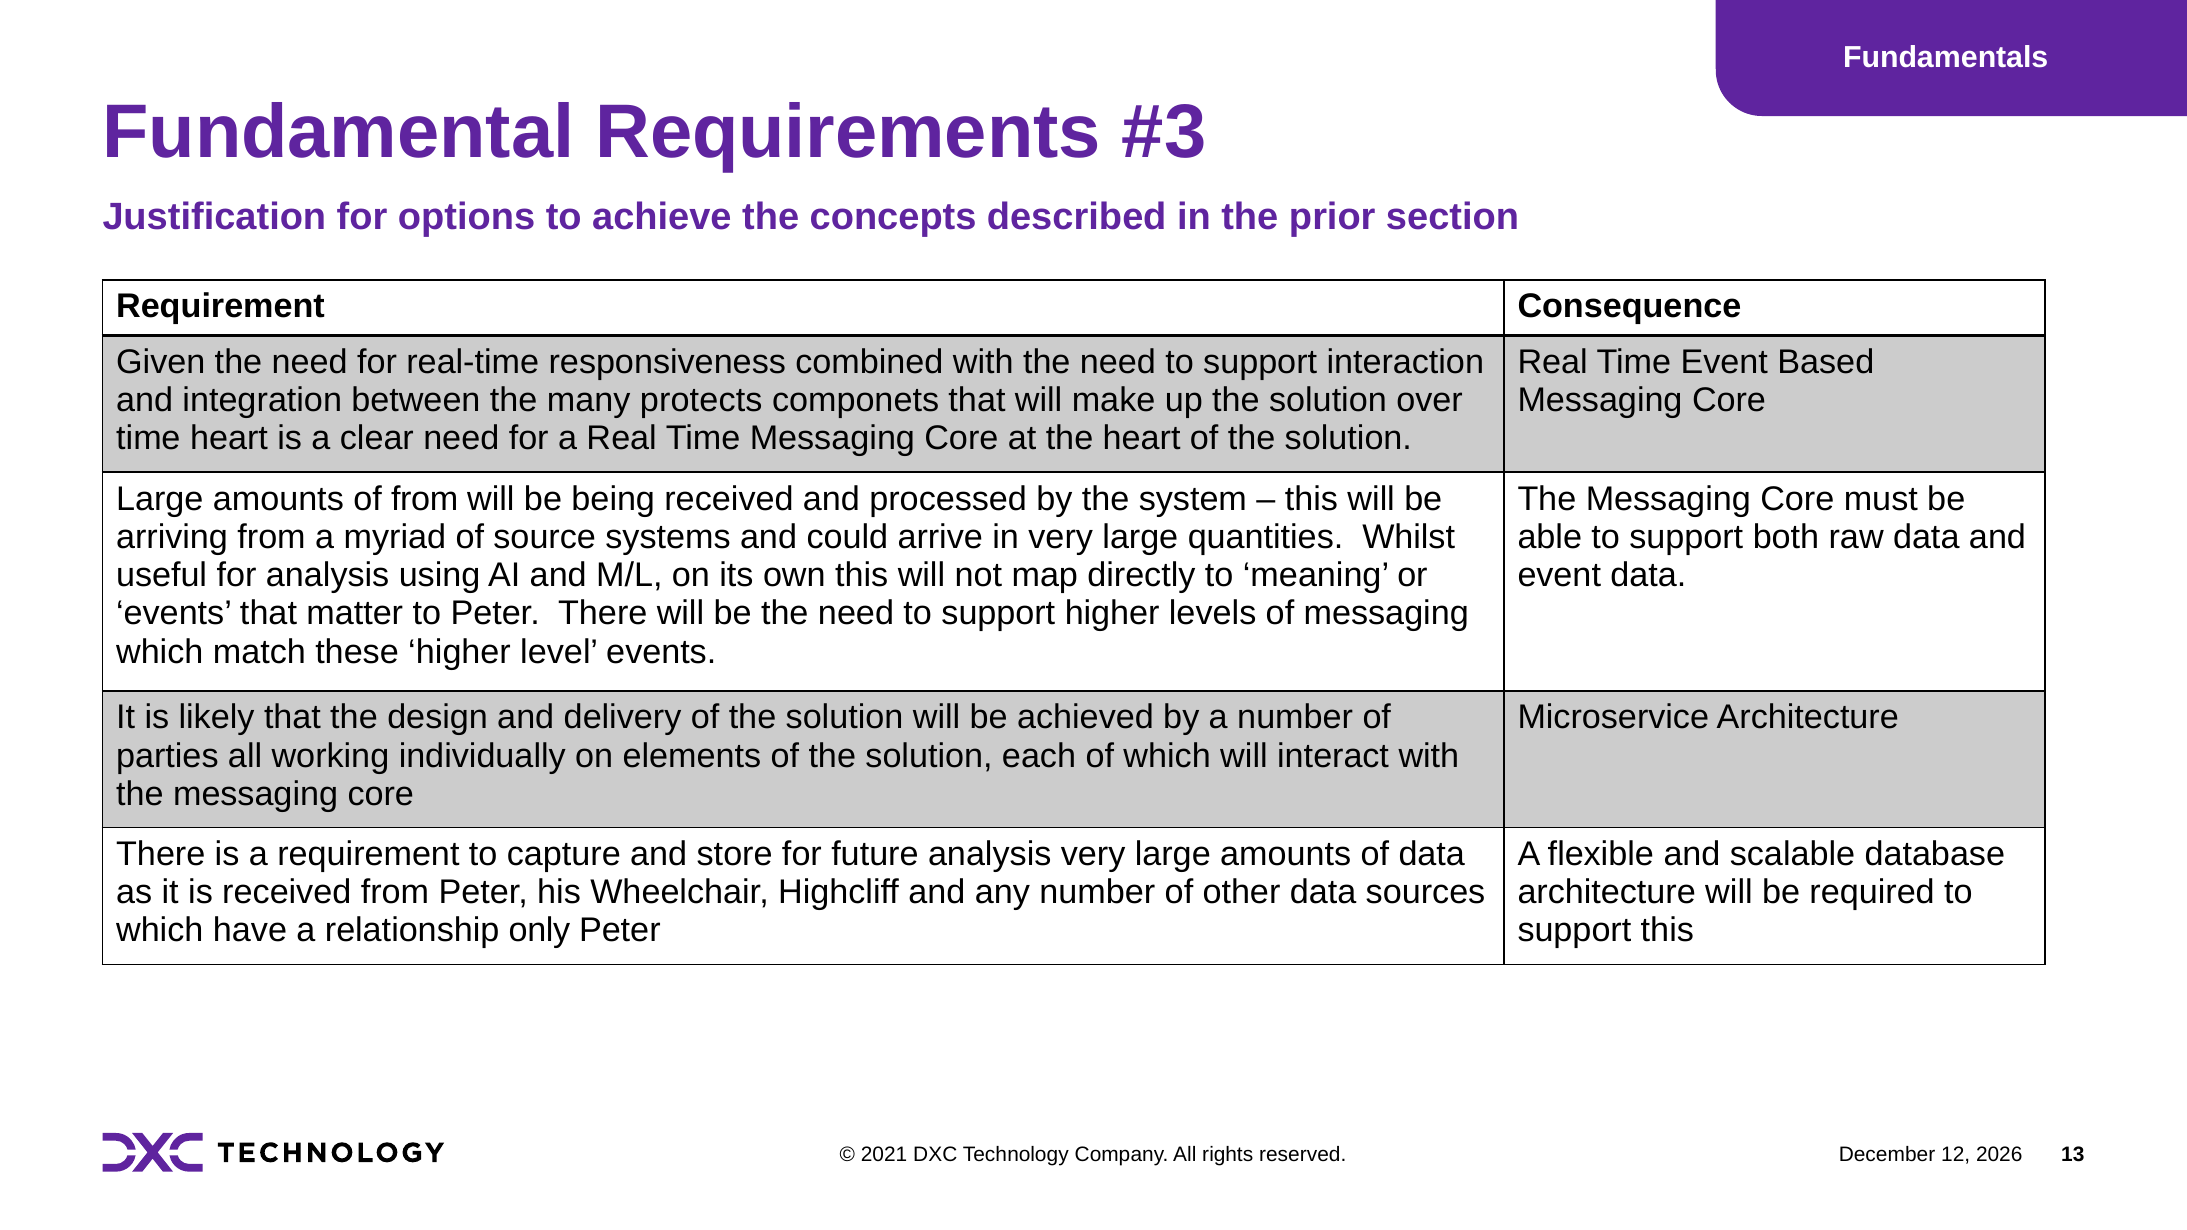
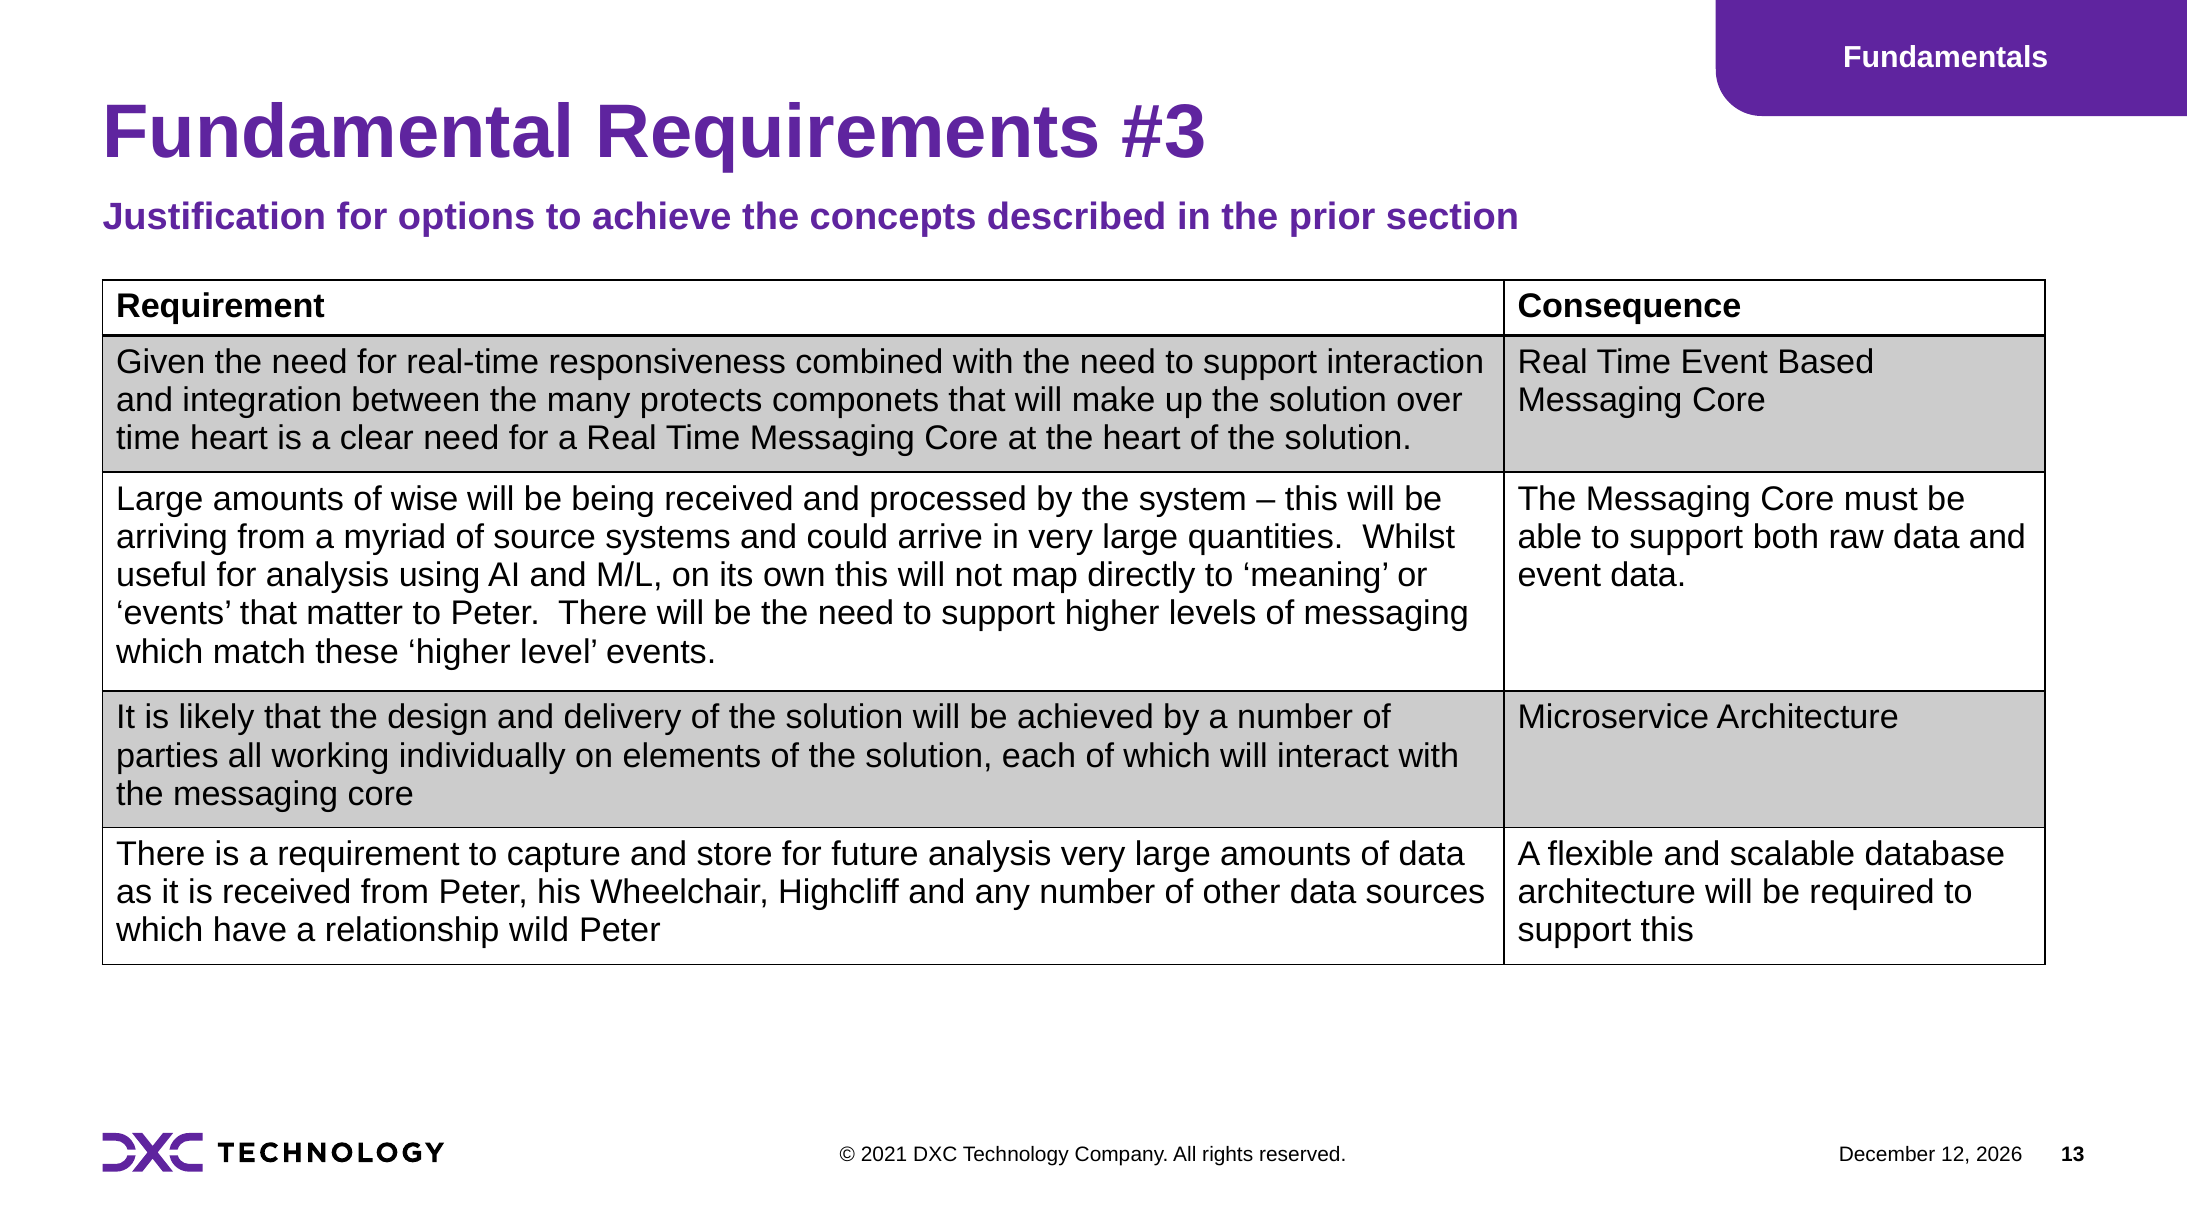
of from: from -> wise
only: only -> wild
